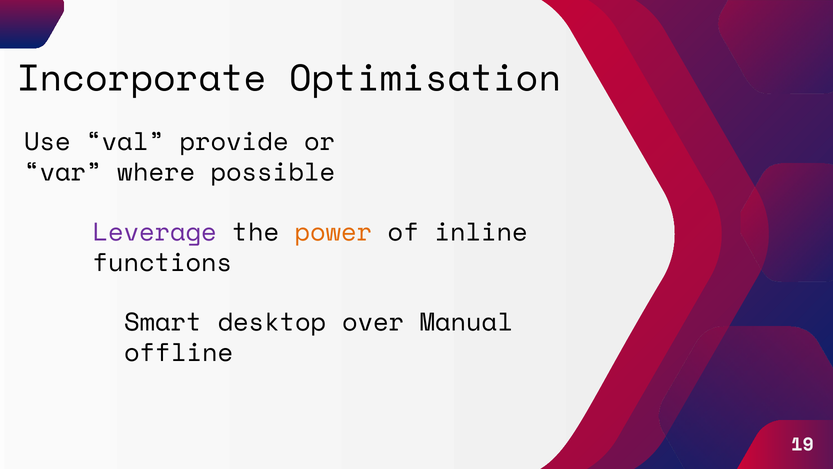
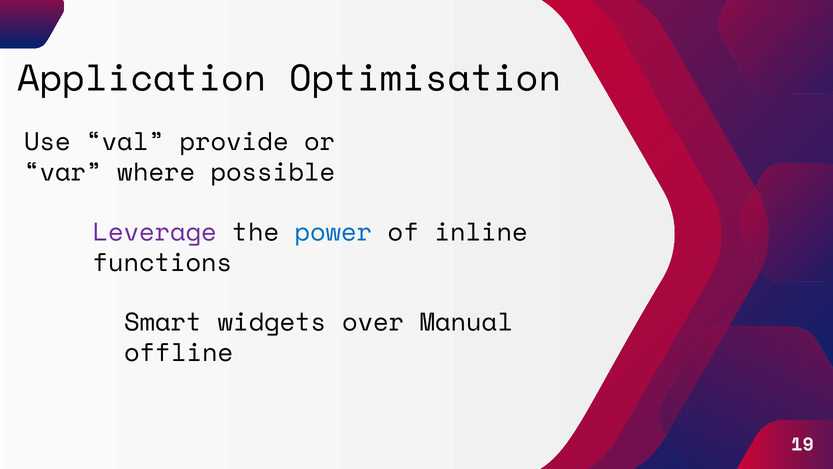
Incorporate: Incorporate -> Application
power colour: orange -> blue
desktop: desktop -> widgets
